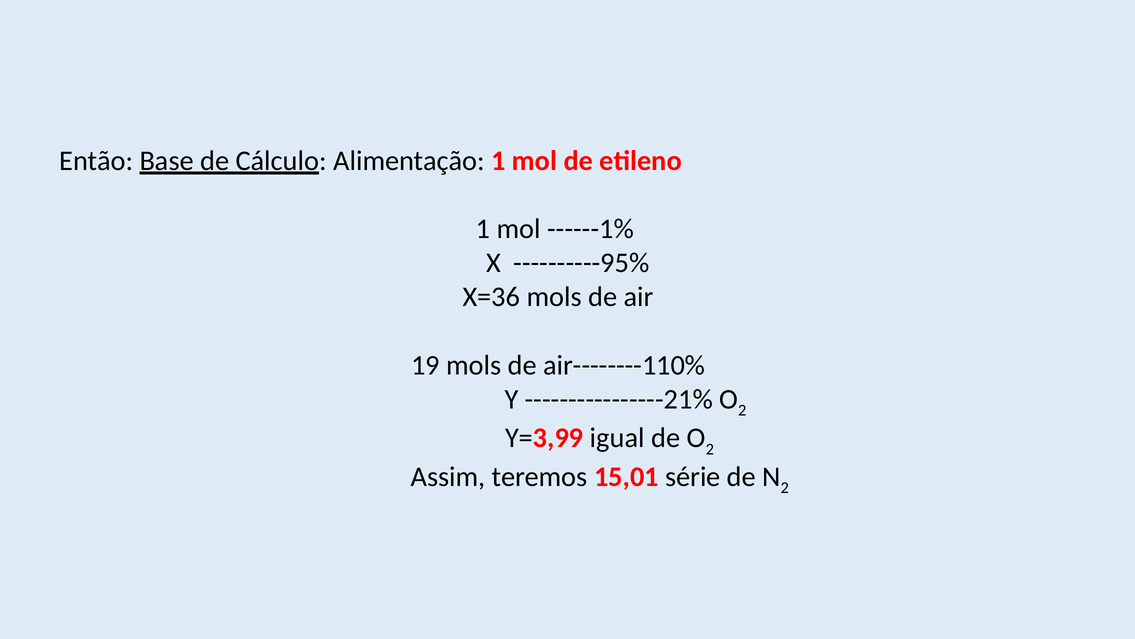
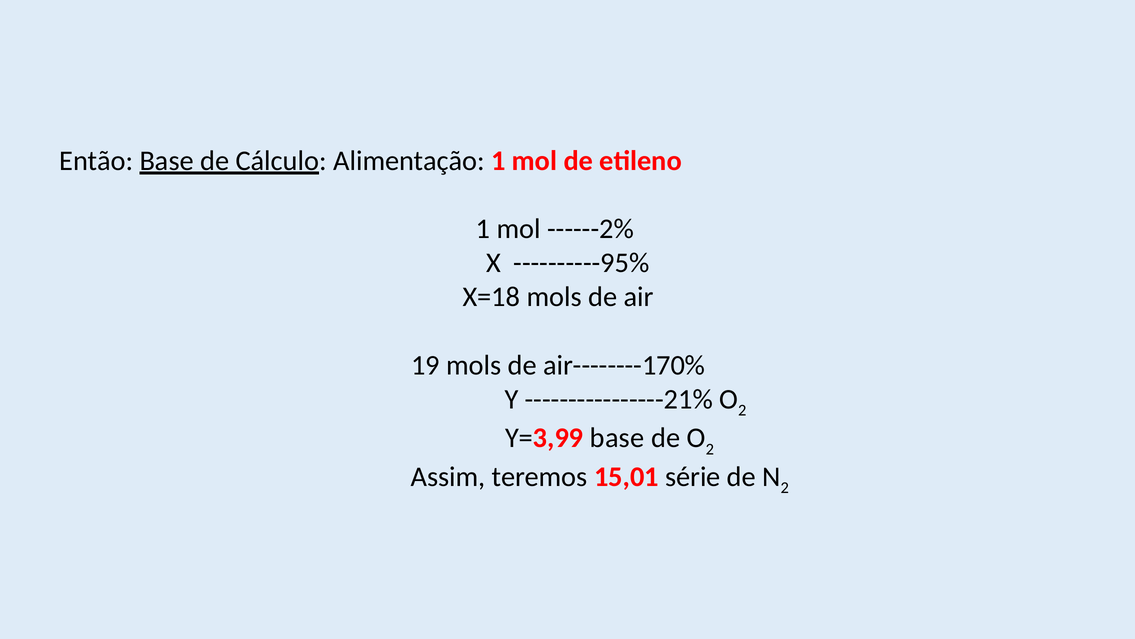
------1%: ------1% -> ------2%
X=36: X=36 -> X=18
air--------110%: air--------110% -> air--------170%
Y=3,99 igual: igual -> base
